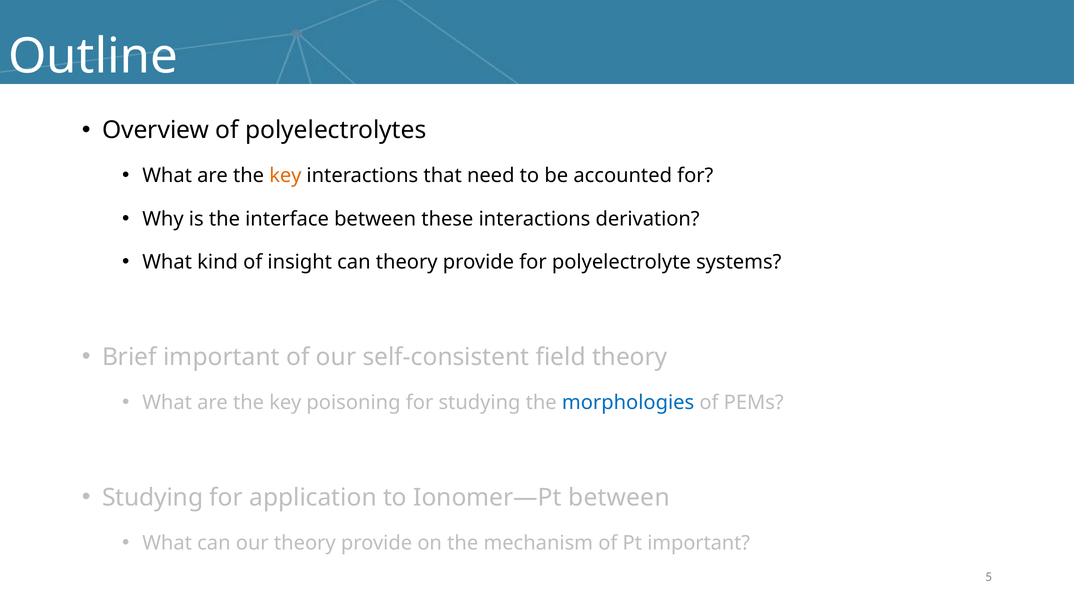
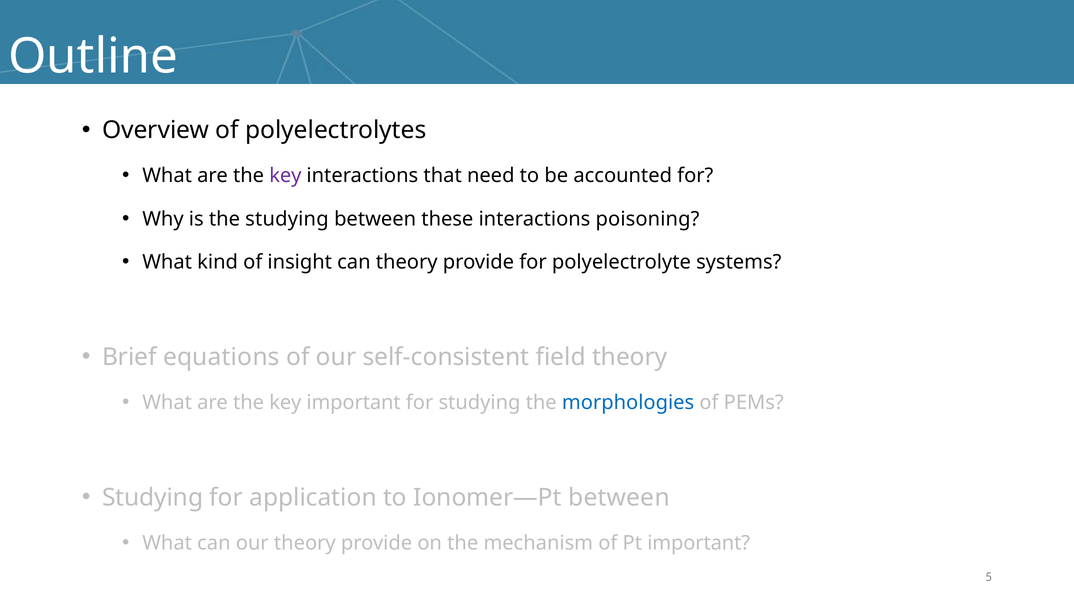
key at (285, 176) colour: orange -> purple
the interface: interface -> studying
derivation: derivation -> poisoning
Brief important: important -> equations
key poisoning: poisoning -> important
